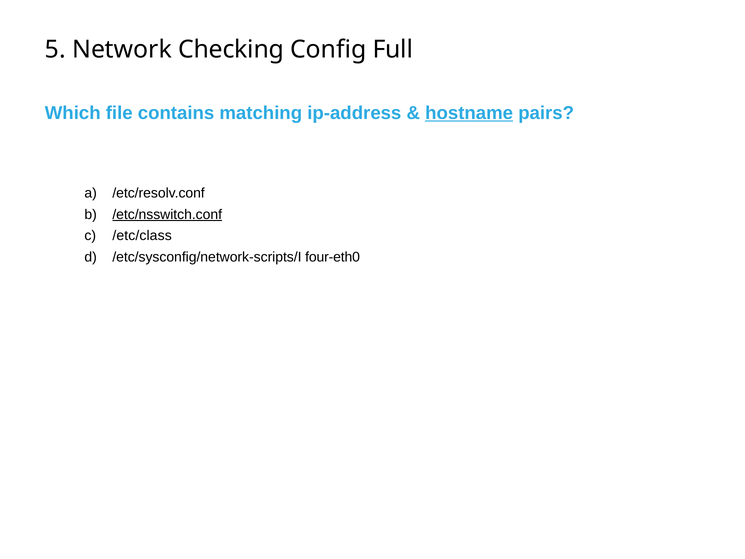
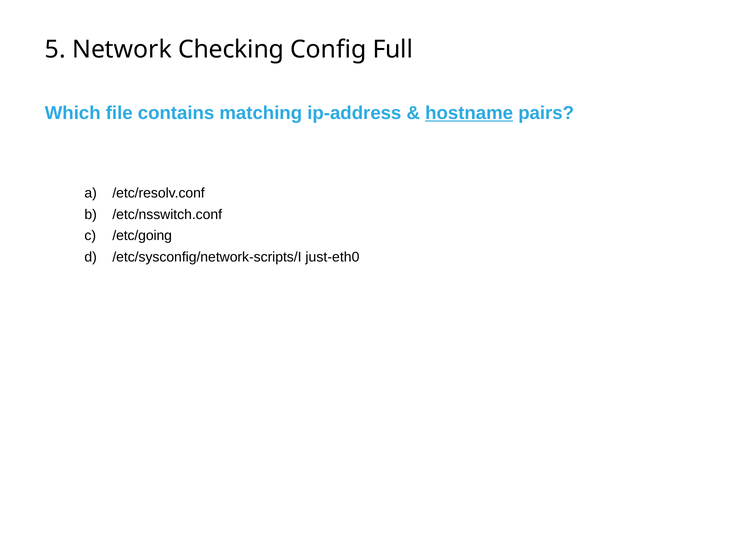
/etc/nsswitch.conf underline: present -> none
/etc/class: /etc/class -> /etc/going
four-eth0: four-eth0 -> just-eth0
